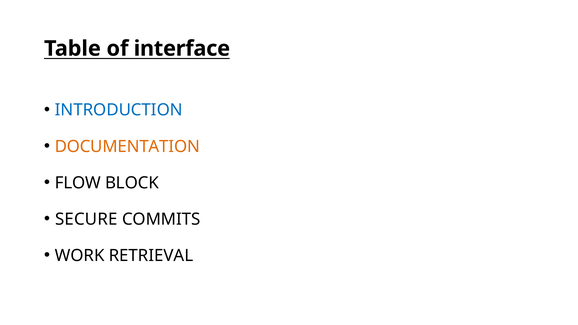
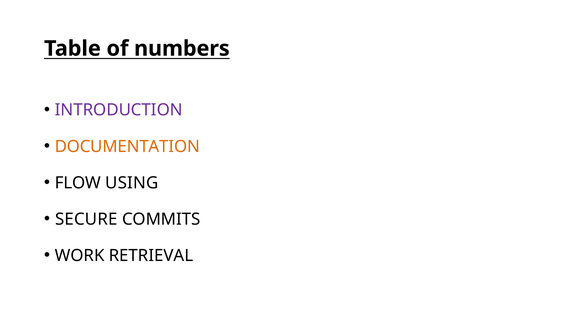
interface: interface -> numbers
INTRODUCTION colour: blue -> purple
BLOCK: BLOCK -> USING
